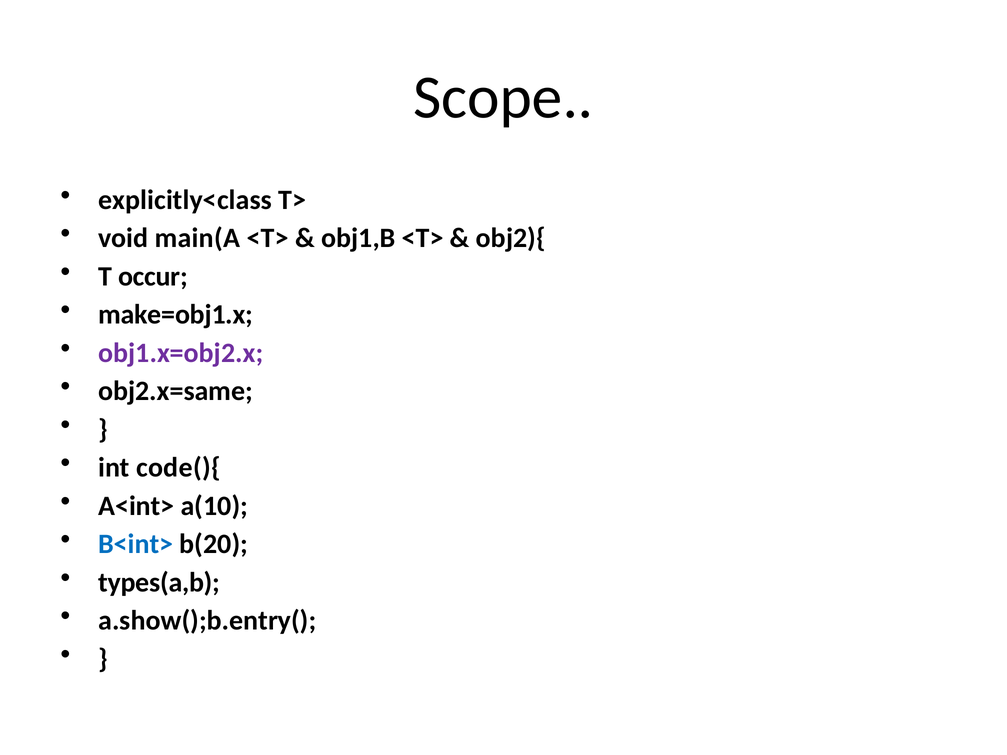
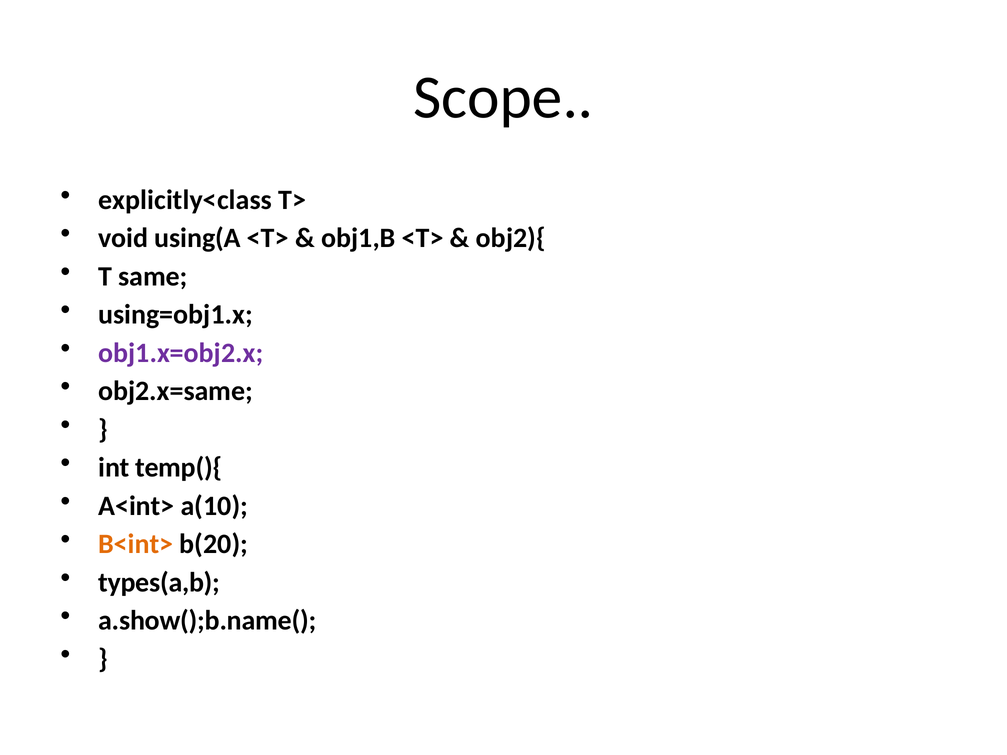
main(A: main(A -> using(A
occur: occur -> same
make=obj1.x: make=obj1.x -> using=obj1.x
code(){: code(){ -> temp(){
B<int> colour: blue -> orange
a.show();b.entry(: a.show();b.entry( -> a.show();b.name(
